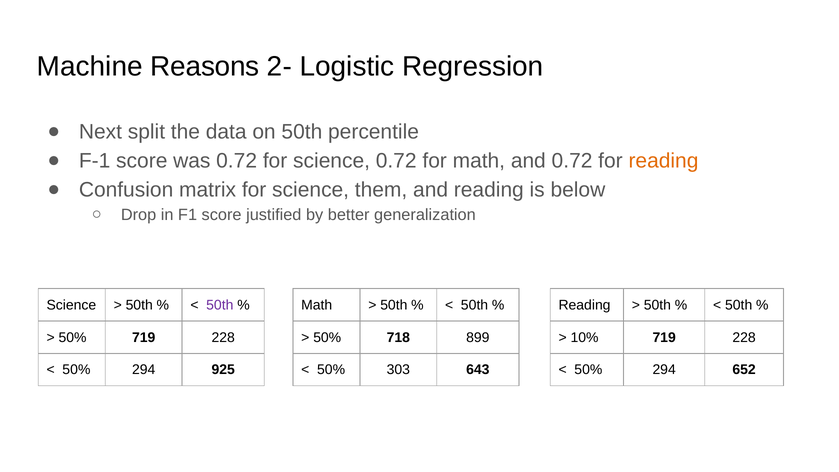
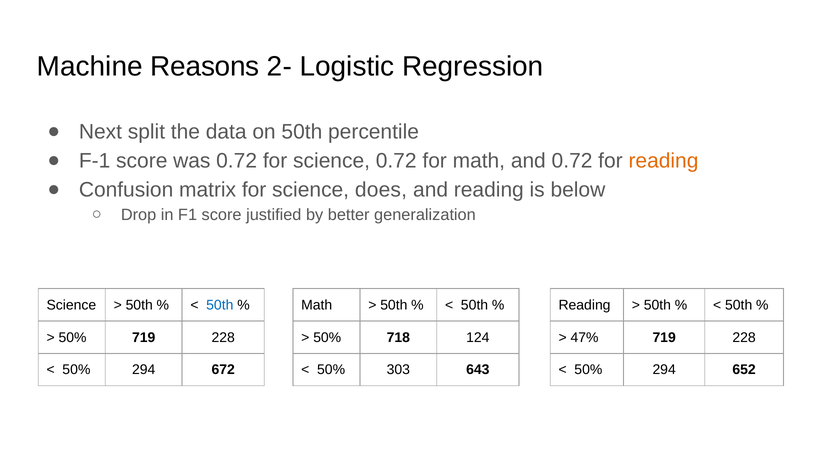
them: them -> does
50th at (220, 305) colour: purple -> blue
899: 899 -> 124
10%: 10% -> 47%
925: 925 -> 672
